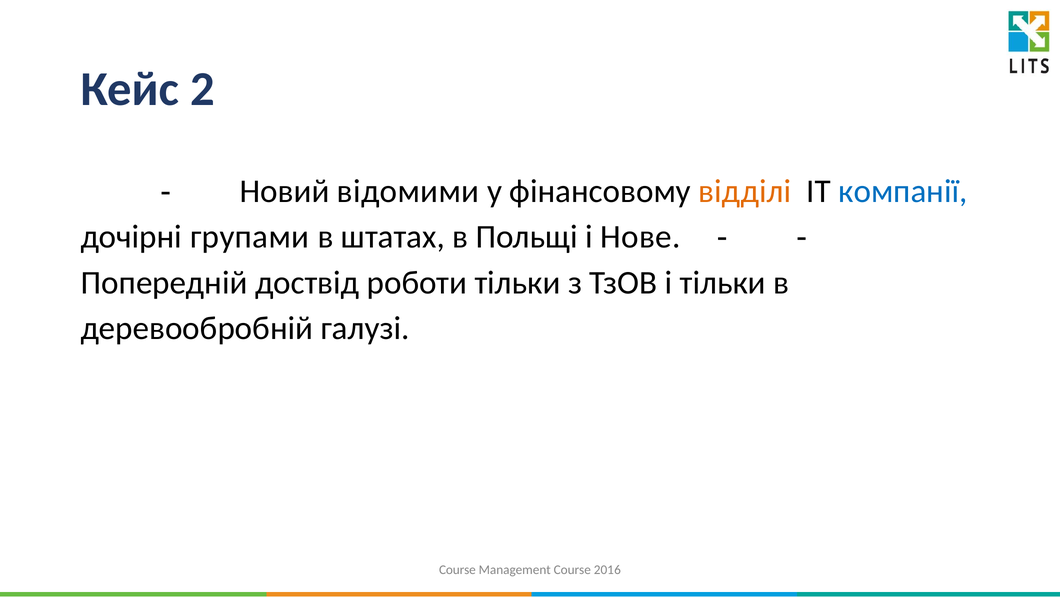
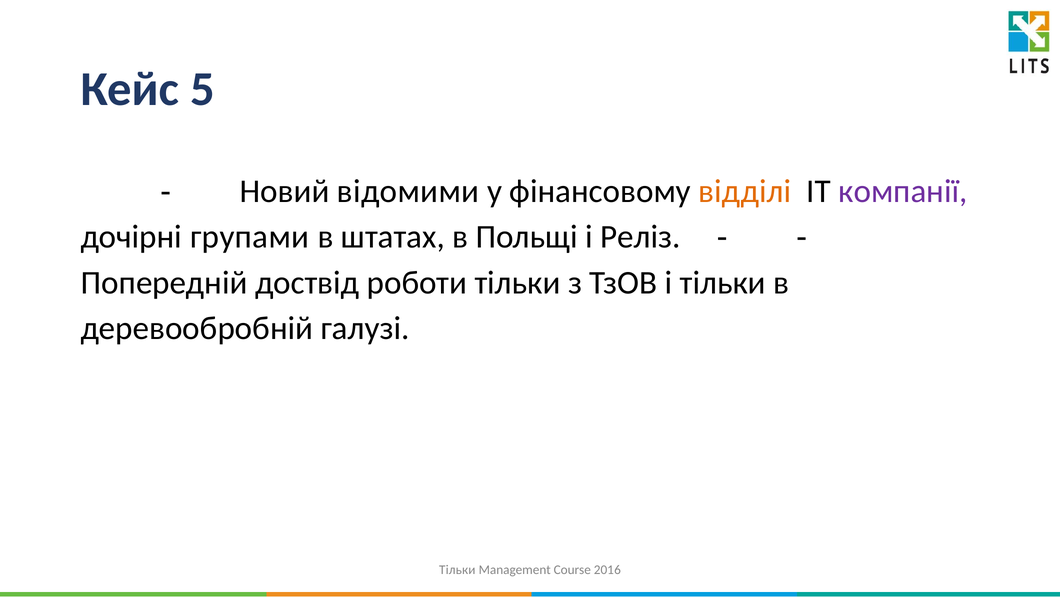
2: 2 -> 5
компанії colour: blue -> purple
Нове: Нове -> Реліз
Course at (457, 569): Course -> Тільки
